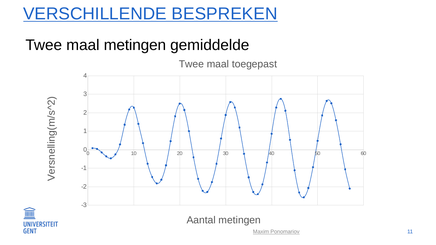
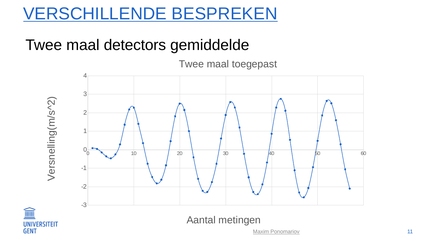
maal metingen: metingen -> detectors
